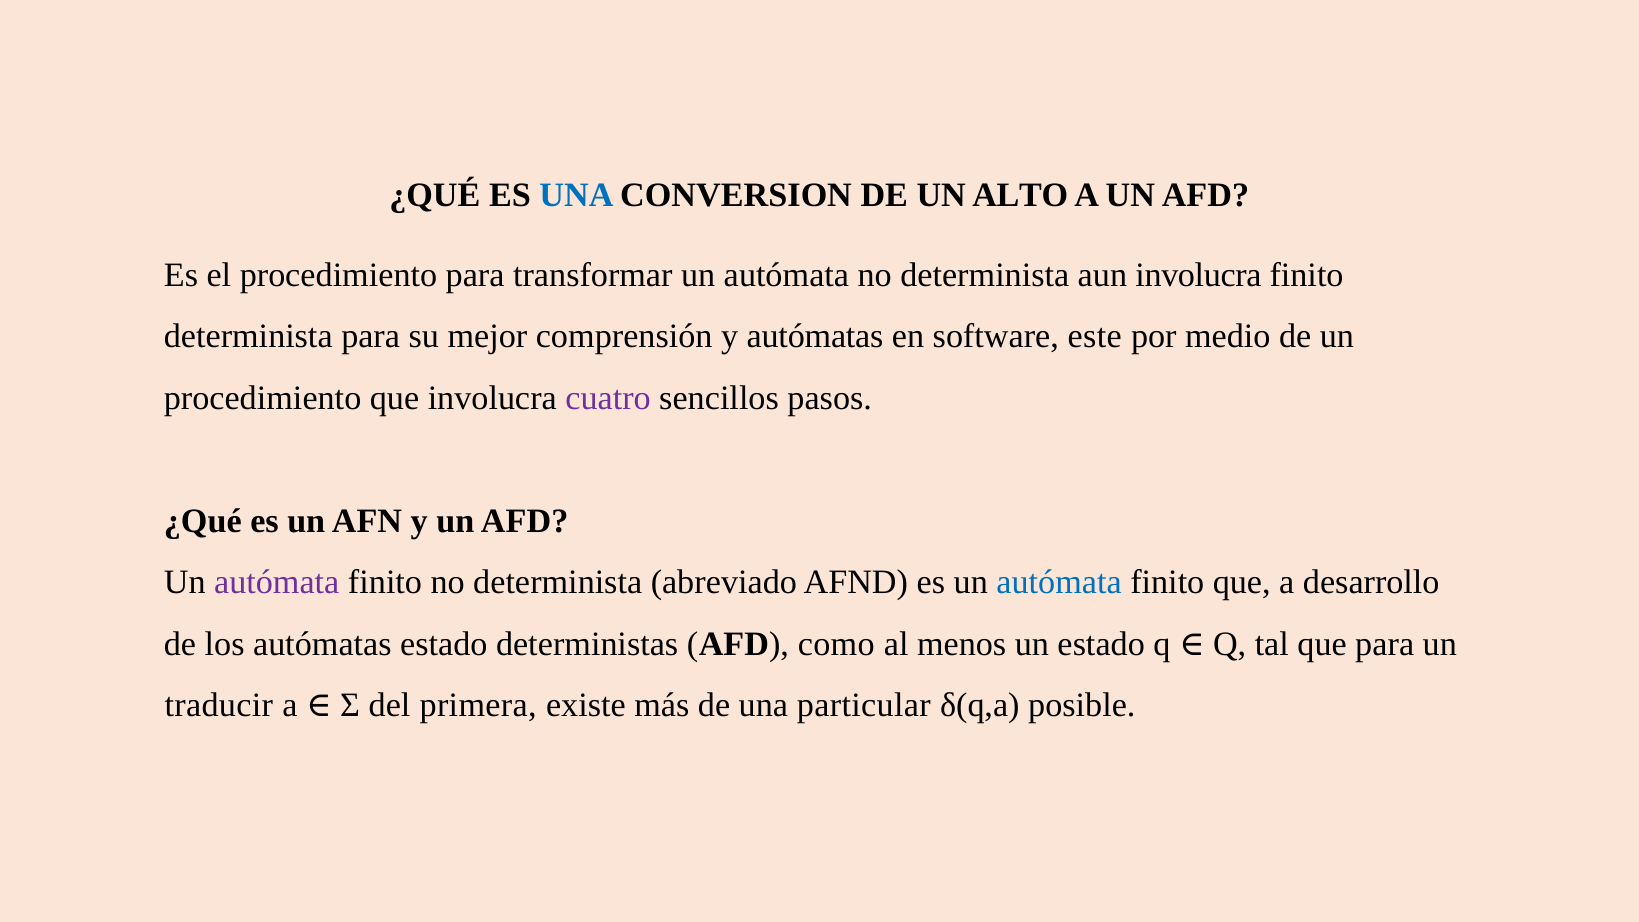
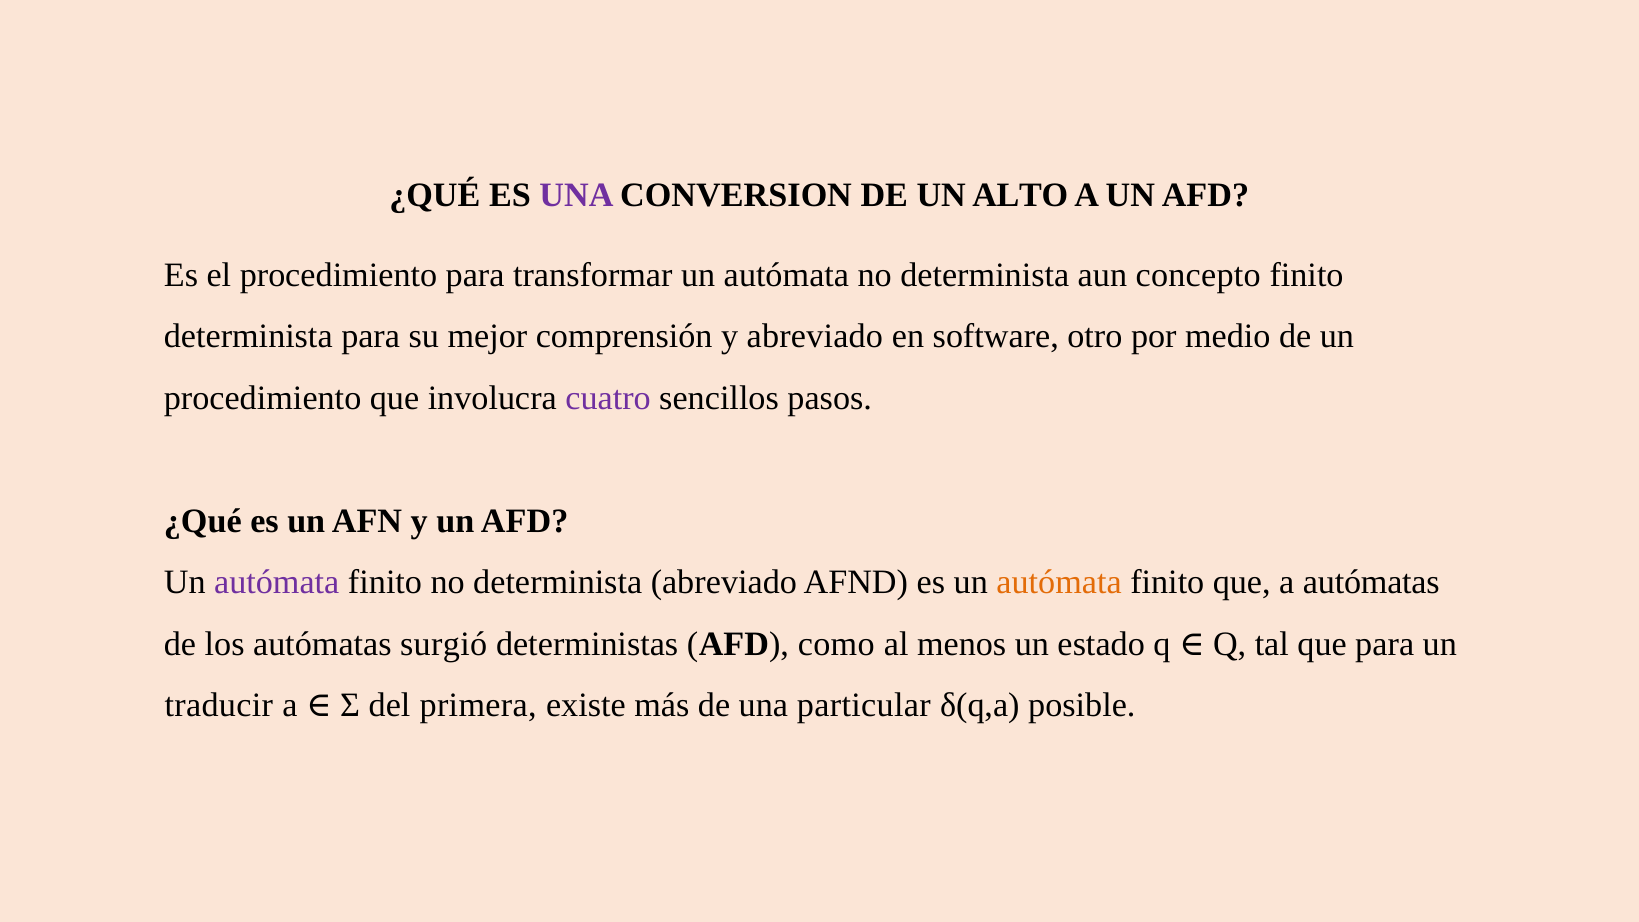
UNA at (576, 195) colour: blue -> purple
aun involucra: involucra -> concepto
y autómatas: autómatas -> abreviado
este: este -> otro
autómata at (1059, 582) colour: blue -> orange
a desarrollo: desarrollo -> autómatas
autómatas estado: estado -> surgió
